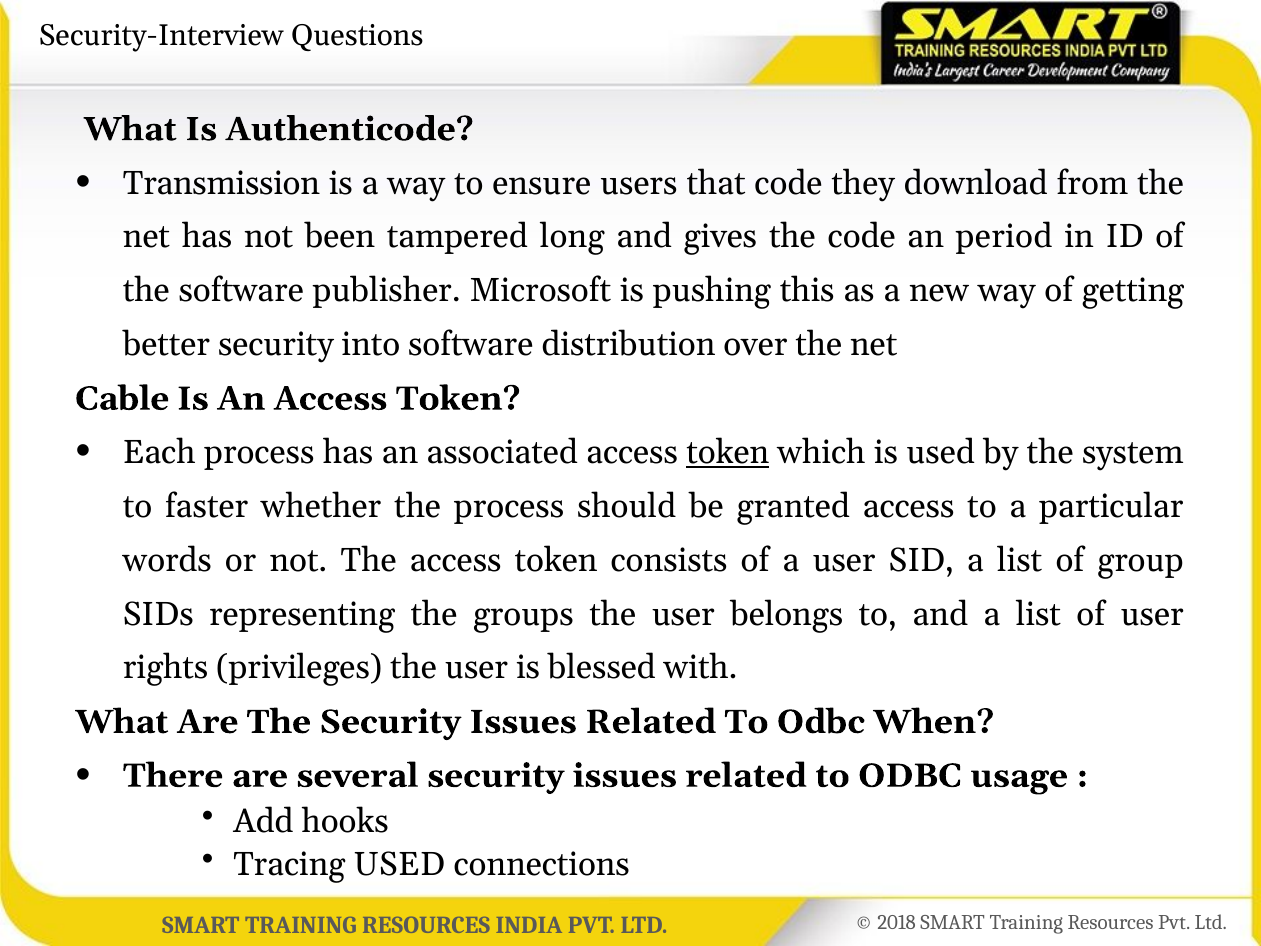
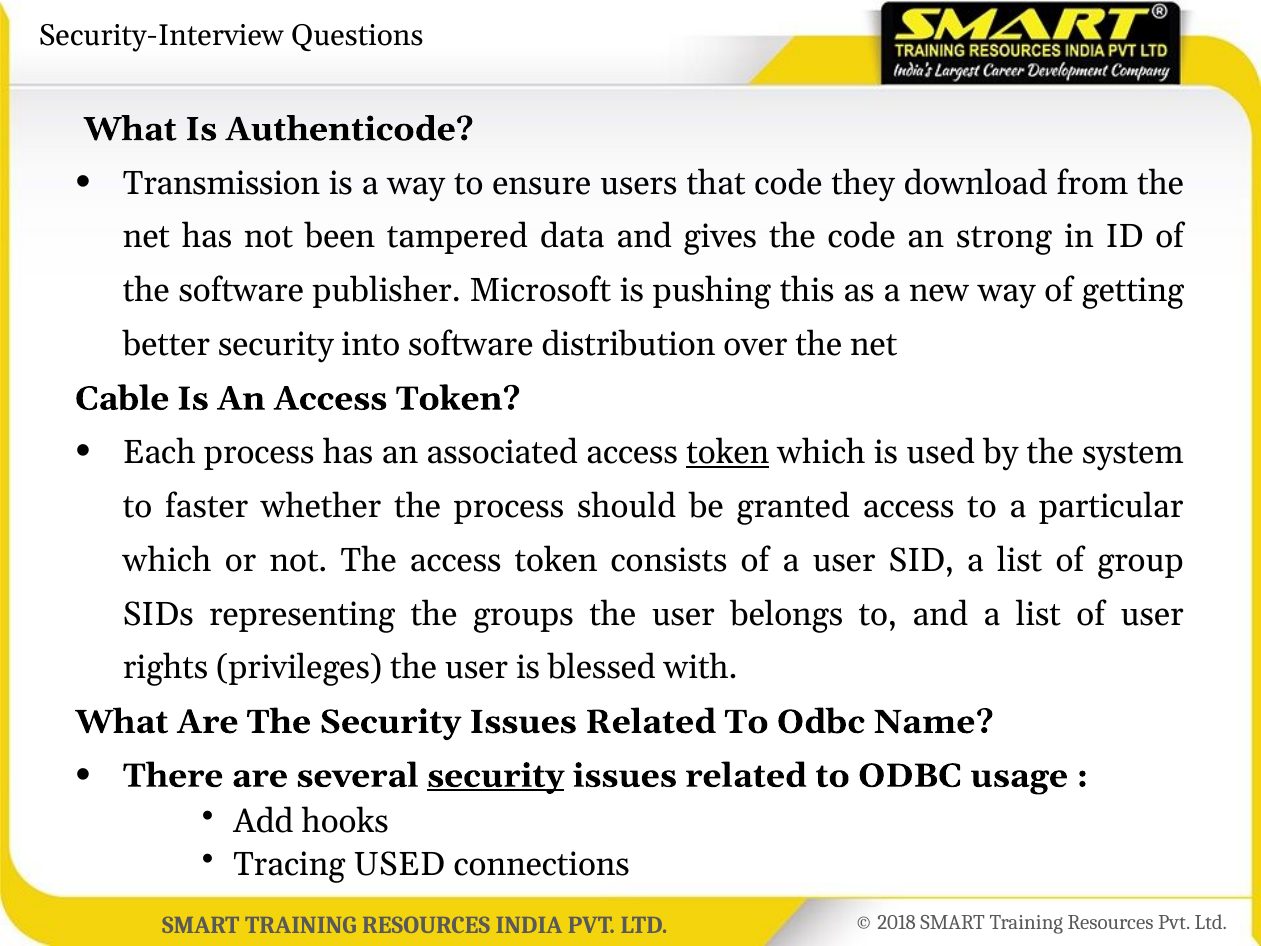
long: long -> data
period: period -> strong
words at (167, 560): words -> which
When: When -> Name
security at (496, 776) underline: none -> present
